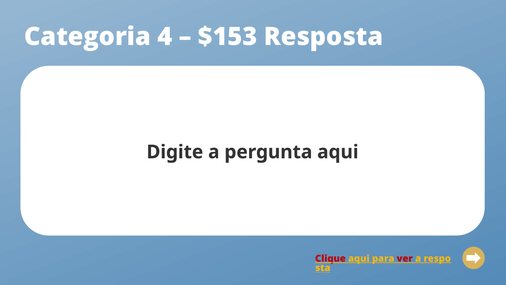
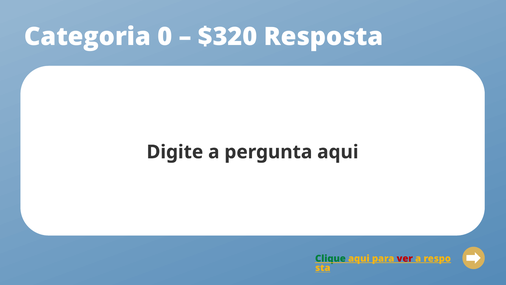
4: 4 -> 0
$153: $153 -> $320
Clique colour: red -> green
